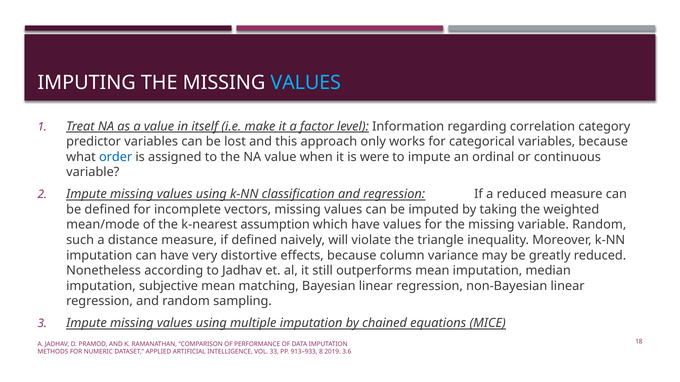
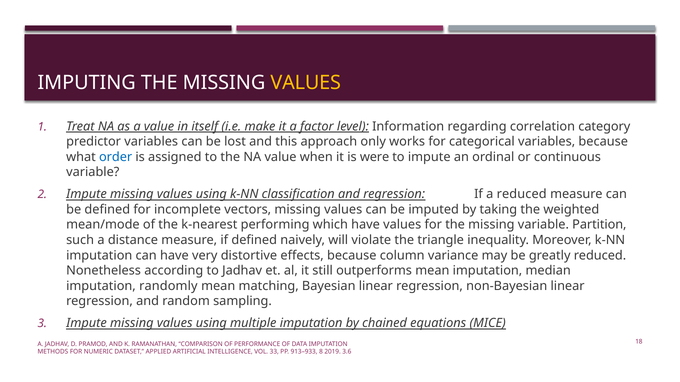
VALUES at (306, 83) colour: light blue -> yellow
assumption: assumption -> performing
variable Random: Random -> Partition
subjective: subjective -> randomly
